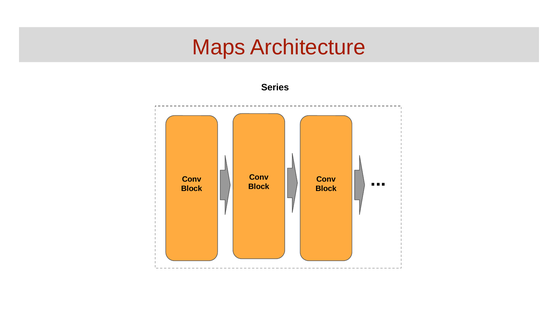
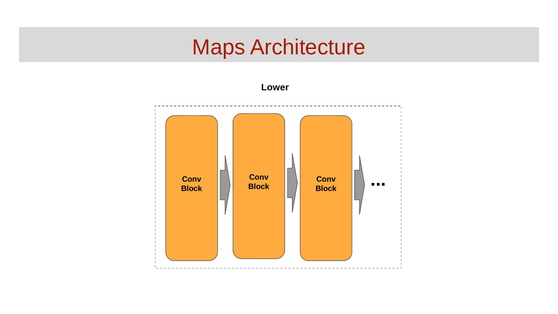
Series: Series -> Lower
